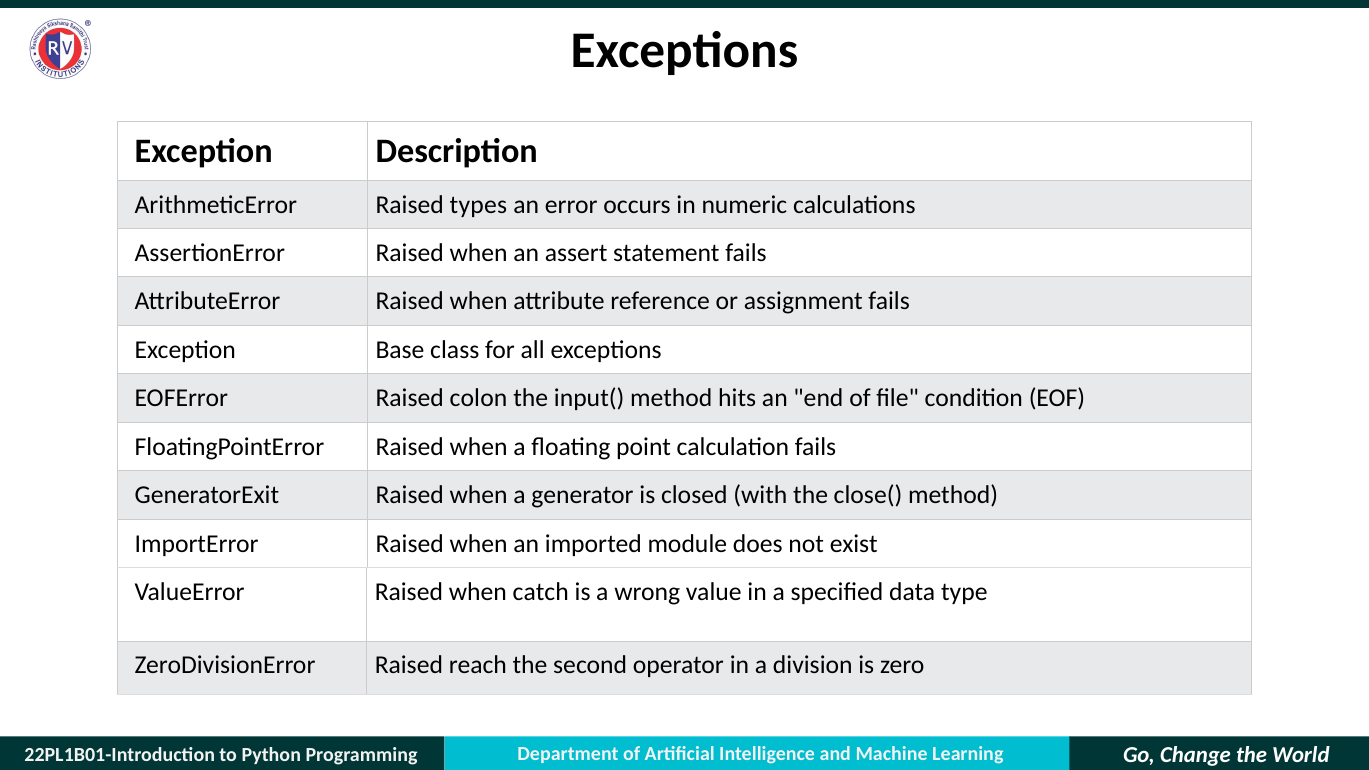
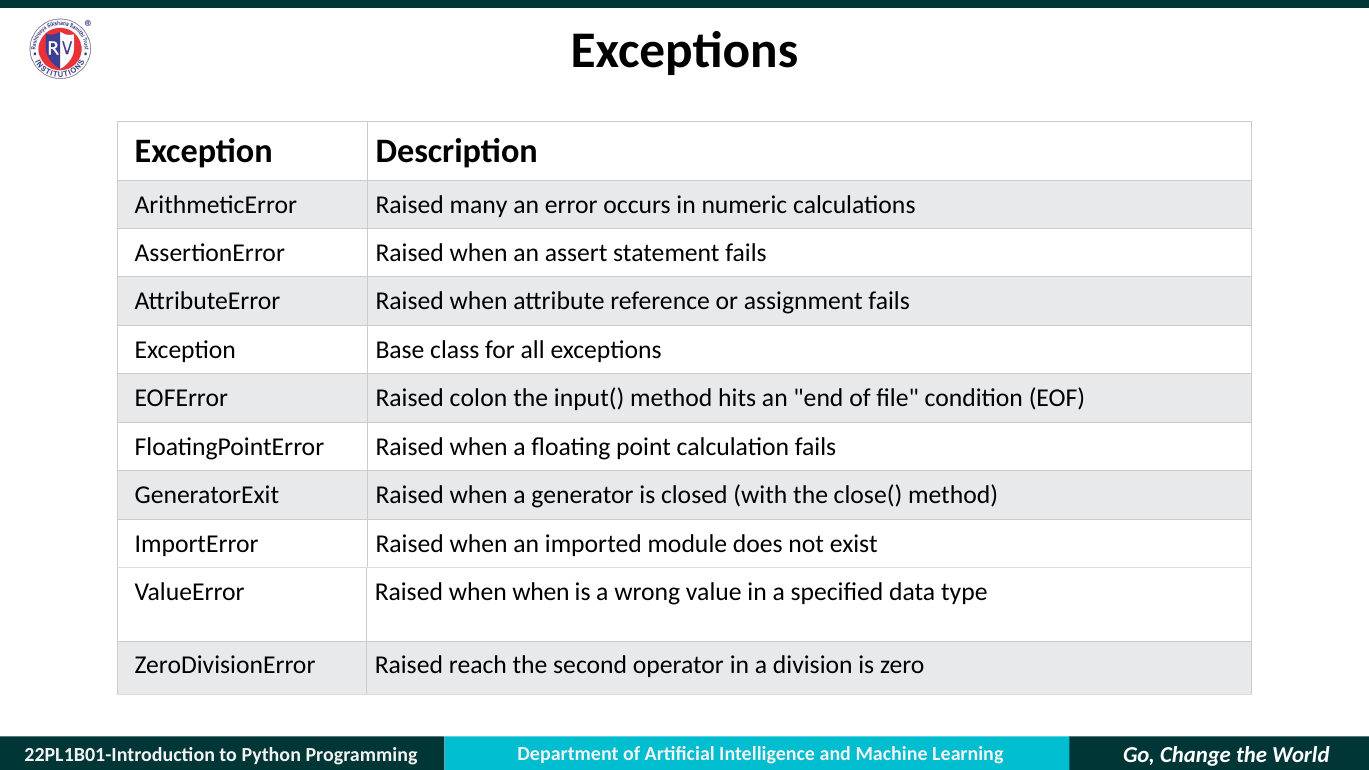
types: types -> many
when catch: catch -> when
